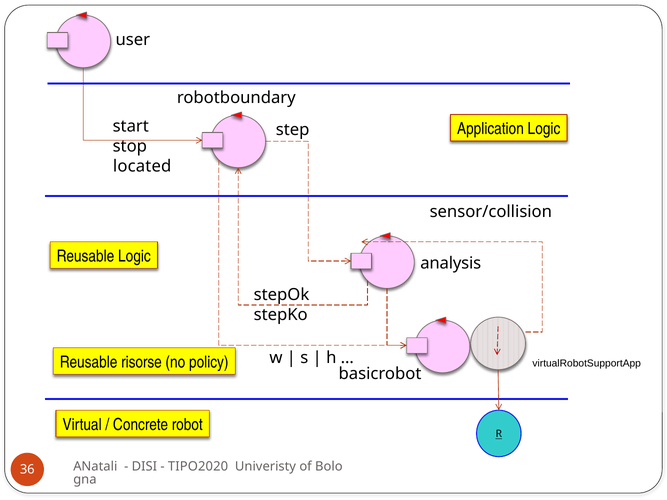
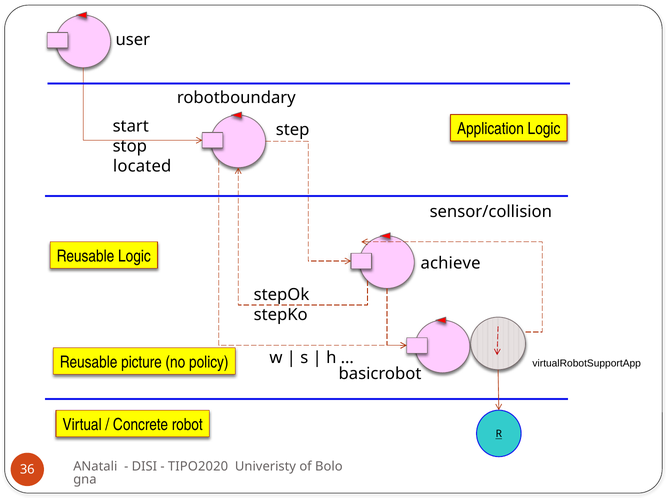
analysis: analysis -> achieve
risorse: risorse -> picture
